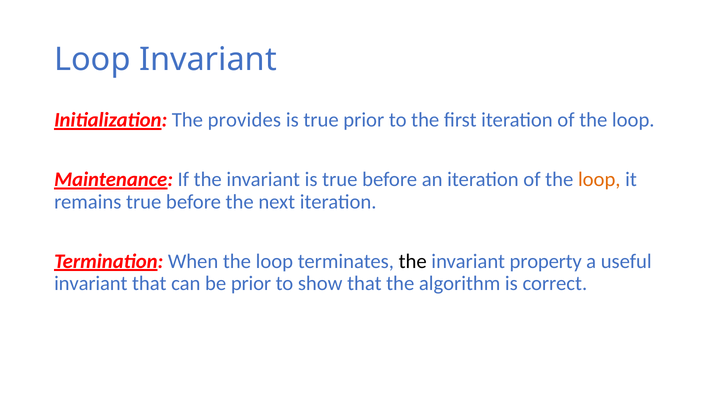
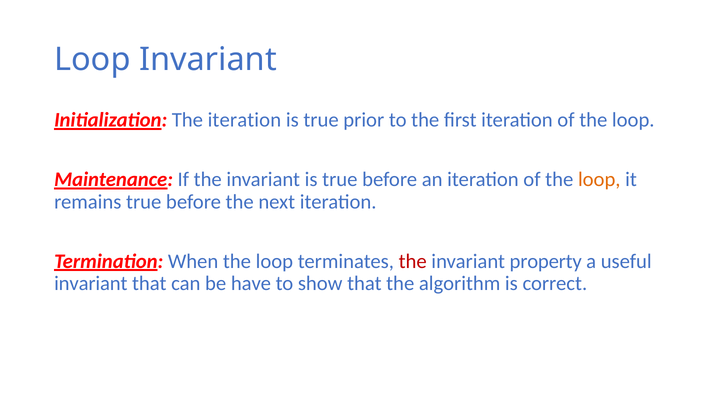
The provides: provides -> iteration
the at (413, 261) colour: black -> red
be prior: prior -> have
